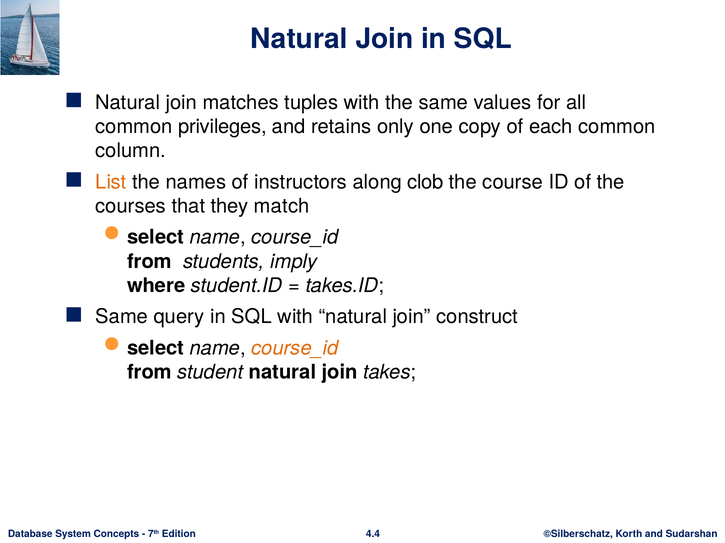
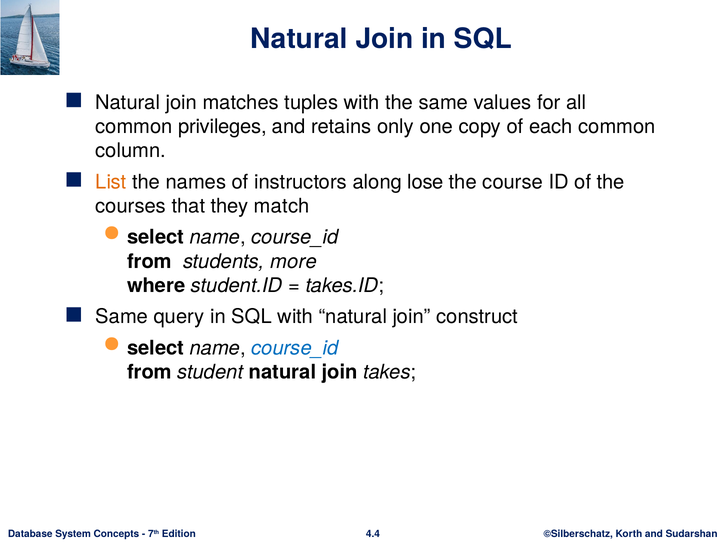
clob: clob -> lose
imply: imply -> more
course_id at (295, 348) colour: orange -> blue
